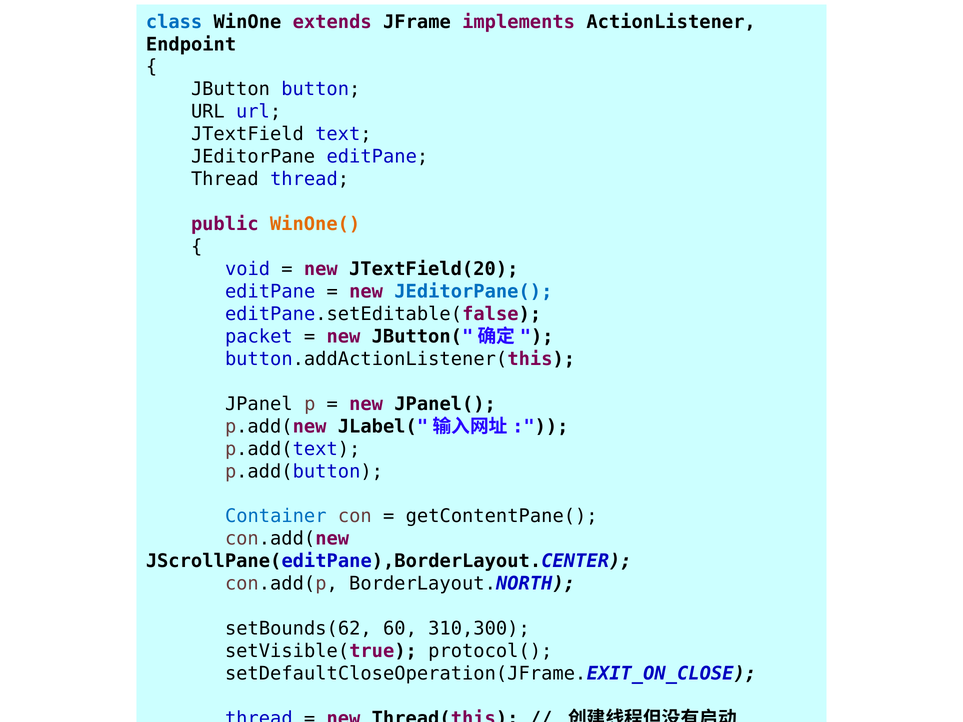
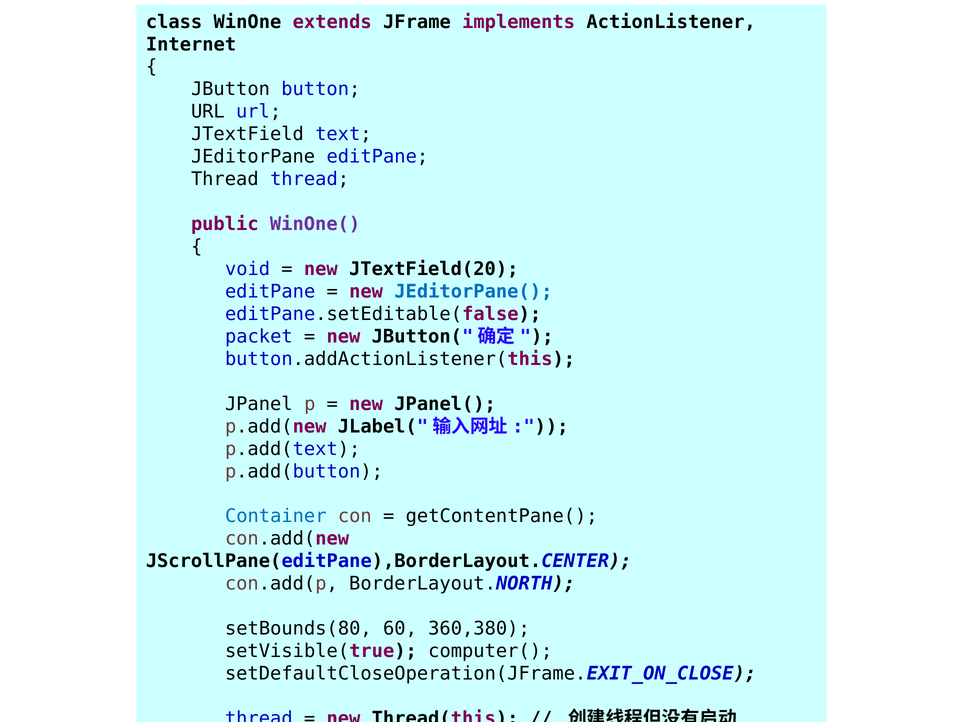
class colour: blue -> black
Endpoint: Endpoint -> Internet
WinOne( colour: orange -> purple
setBounds(62: setBounds(62 -> setBounds(80
310,300: 310,300 -> 360,380
protocol(: protocol( -> computer(
